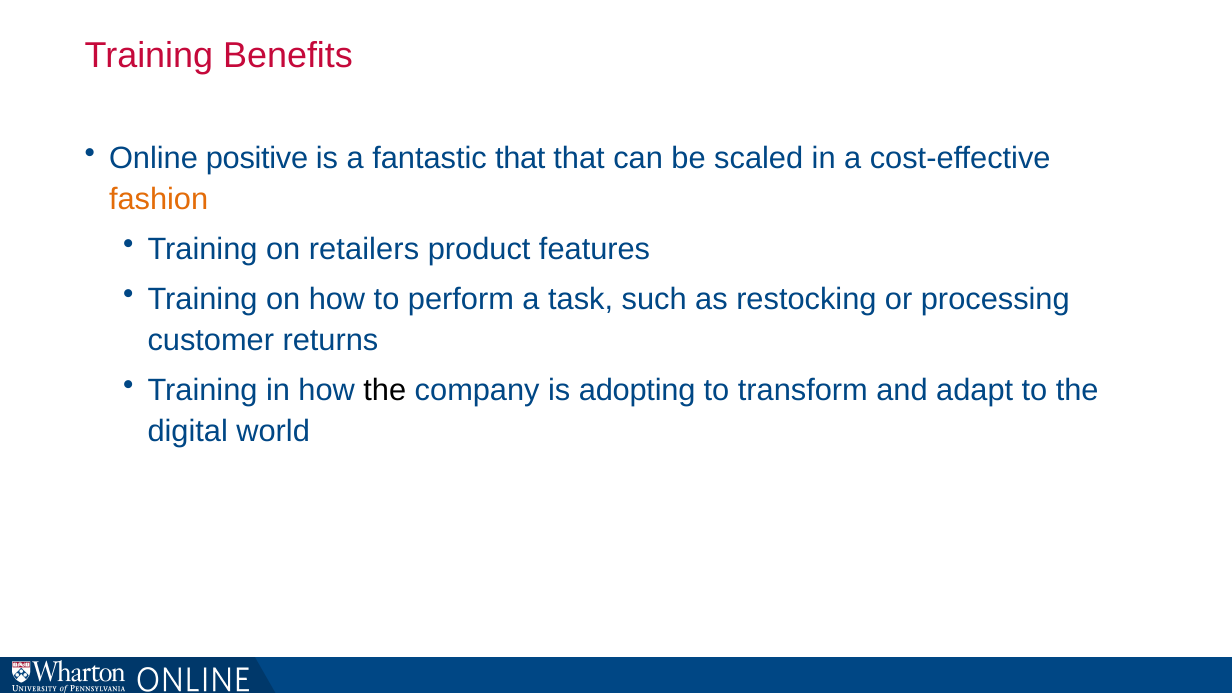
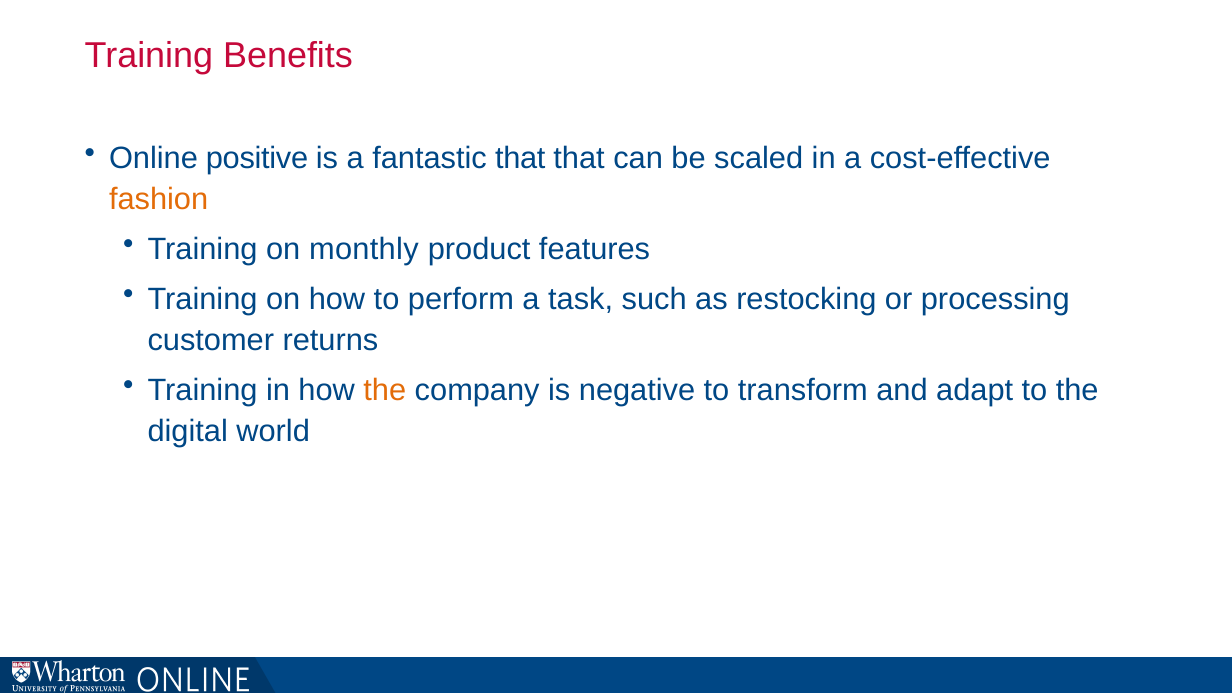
retailers: retailers -> monthly
the at (385, 390) colour: black -> orange
adopting: adopting -> negative
